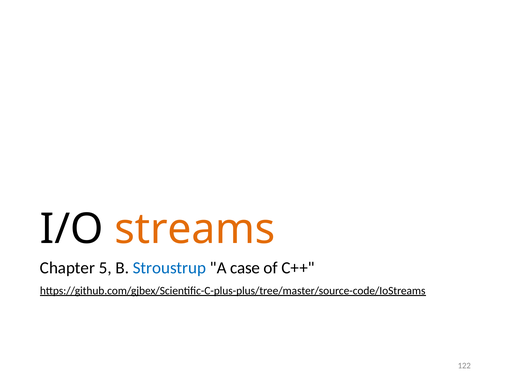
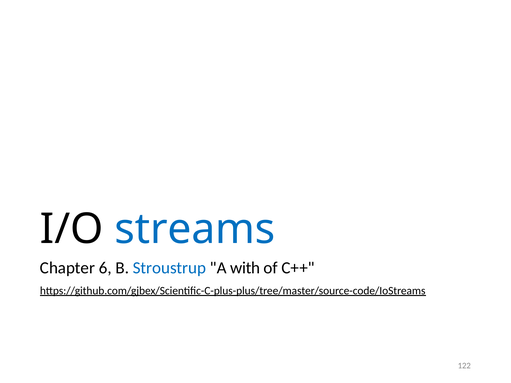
streams colour: orange -> blue
5: 5 -> 6
case: case -> with
